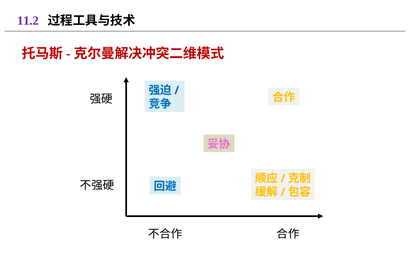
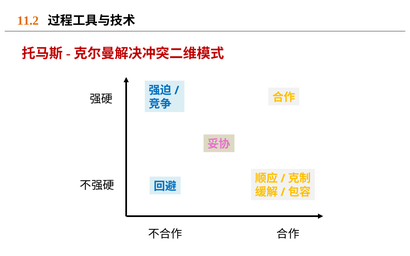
11.2 colour: purple -> orange
